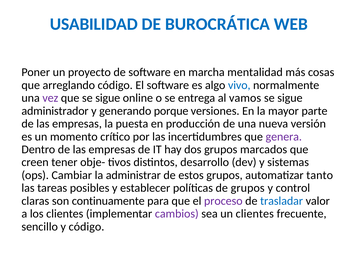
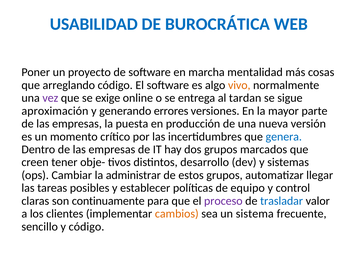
vivo colour: blue -> orange
que se sigue: sigue -> exige
vamos: vamos -> tardan
administrador: administrador -> aproximación
porque: porque -> errores
genera colour: purple -> blue
tanto: tanto -> llegar
de grupos: grupos -> equipo
cambios colour: purple -> orange
un clientes: clientes -> sistema
